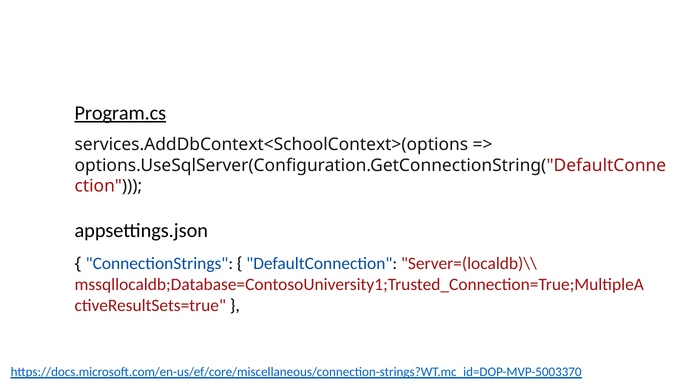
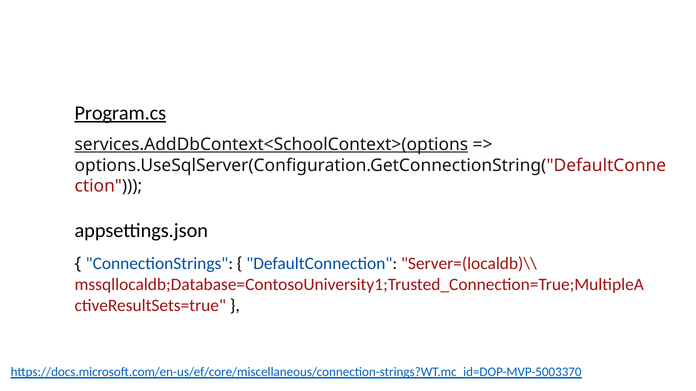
services.AddDbContext<SchoolContext>(options underline: none -> present
